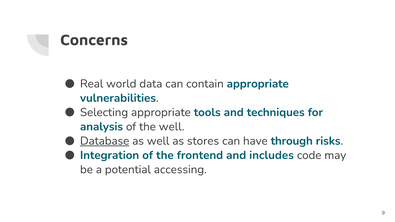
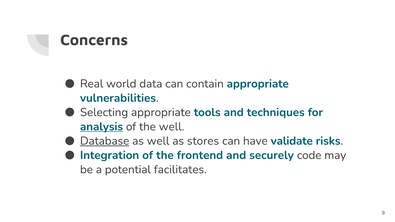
analysis underline: none -> present
through: through -> validate
includes: includes -> securely
accessing: accessing -> facilitates
